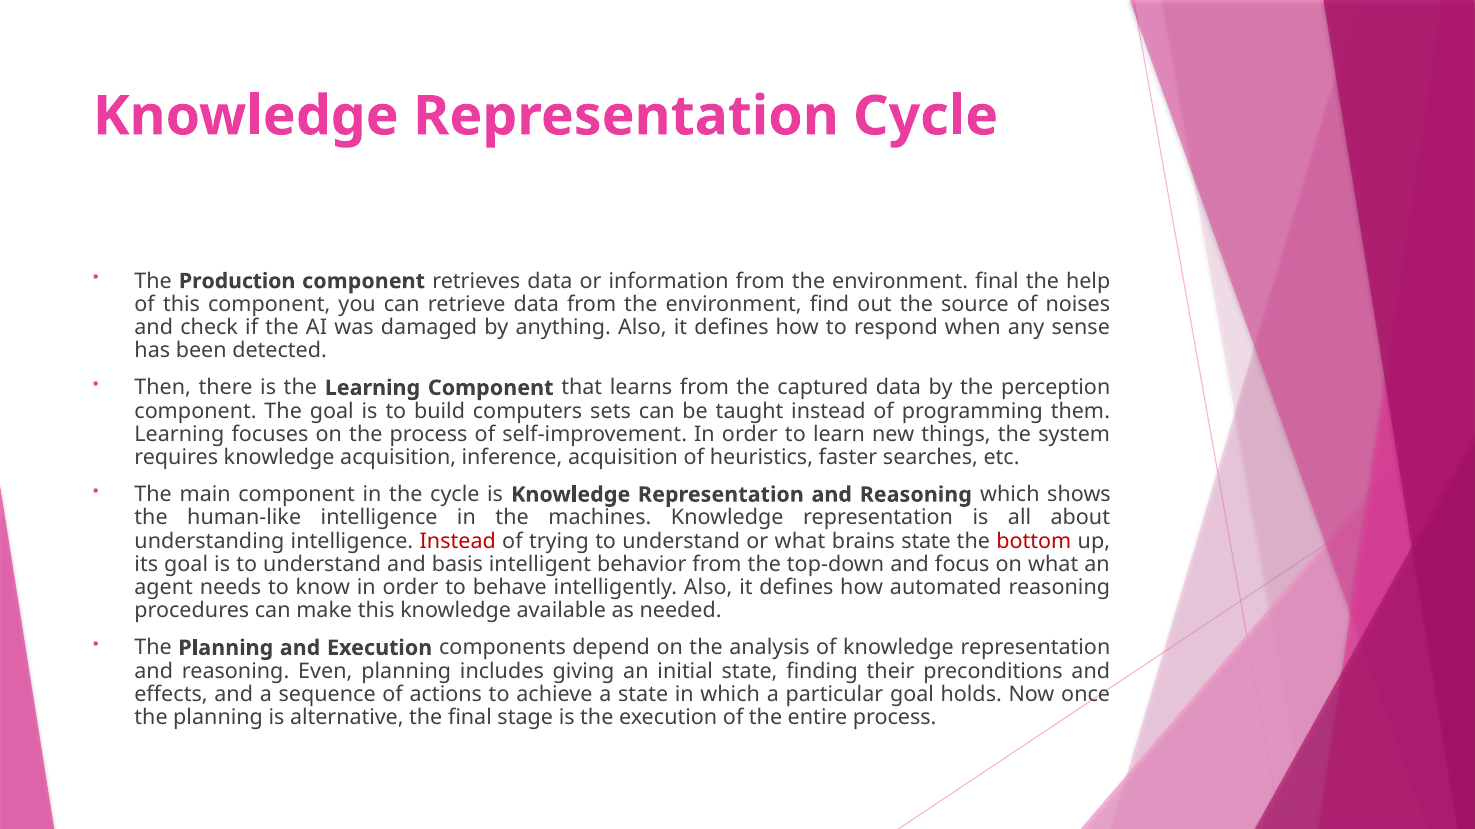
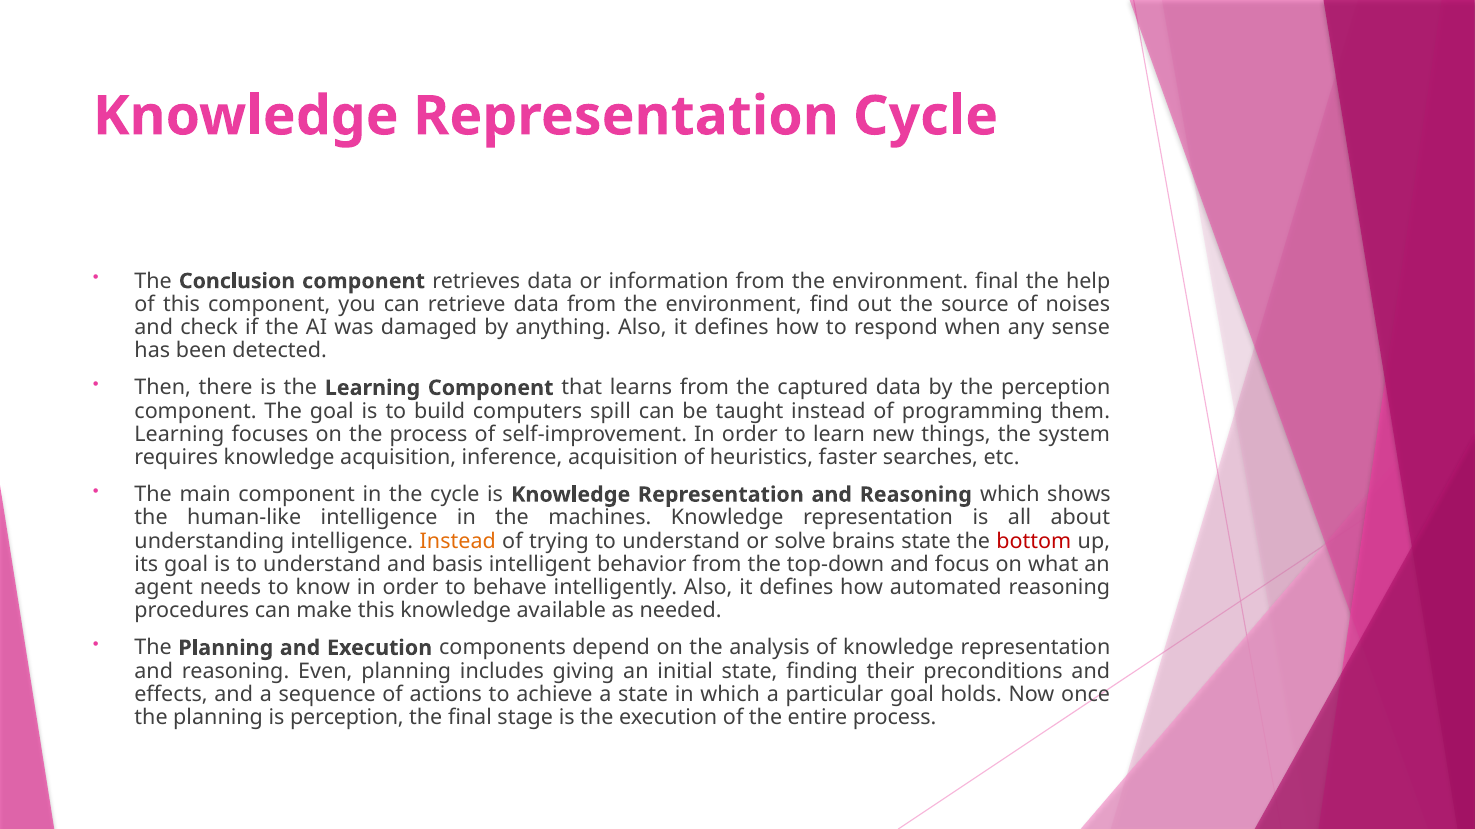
Production: Production -> Conclusion
sets: sets -> spill
Instead at (458, 542) colour: red -> orange
or what: what -> solve
is alternative: alternative -> perception
